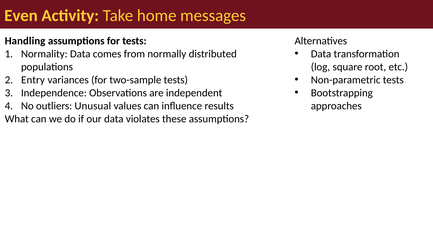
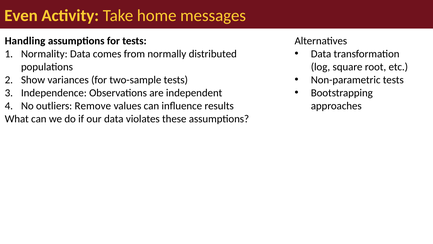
Entry: Entry -> Show
Unusual: Unusual -> Remove
